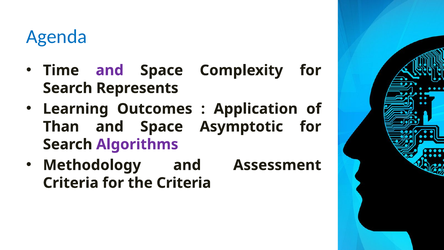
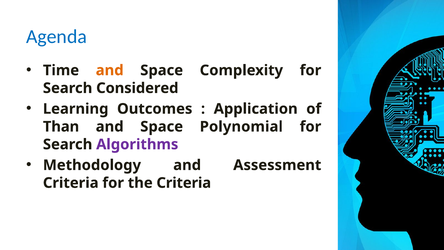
and at (110, 70) colour: purple -> orange
Represents: Represents -> Considered
Asymptotic: Asymptotic -> Polynomial
